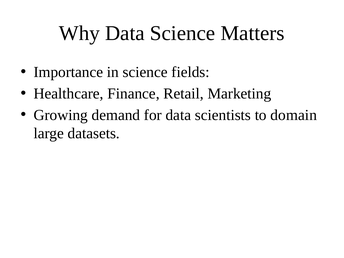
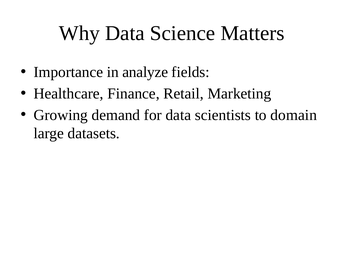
in science: science -> analyze
